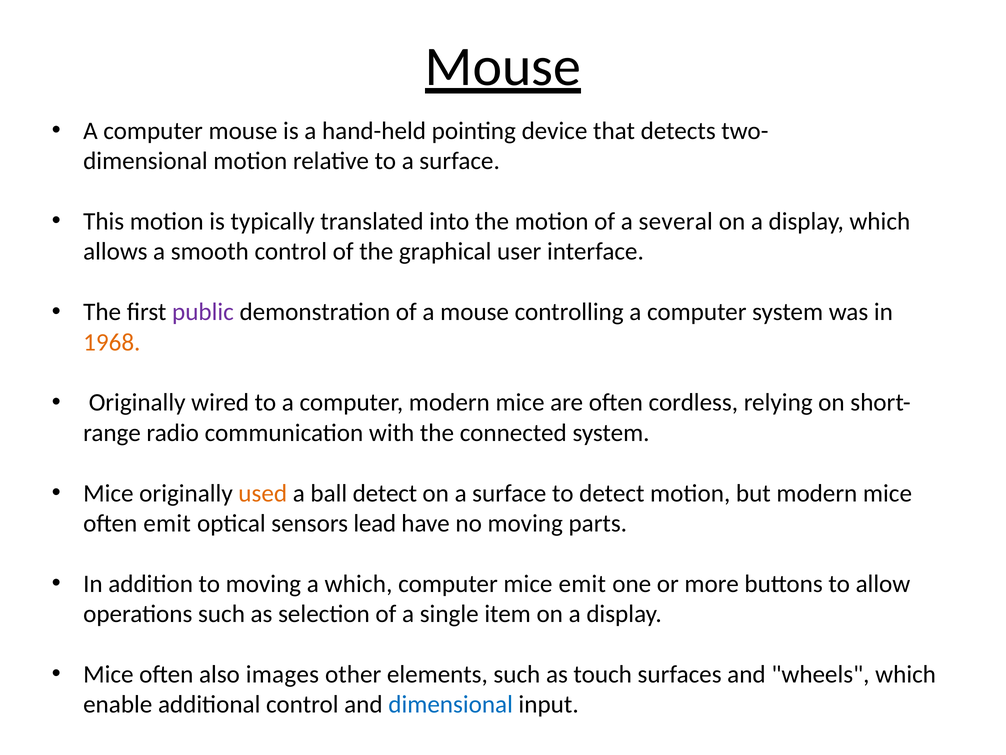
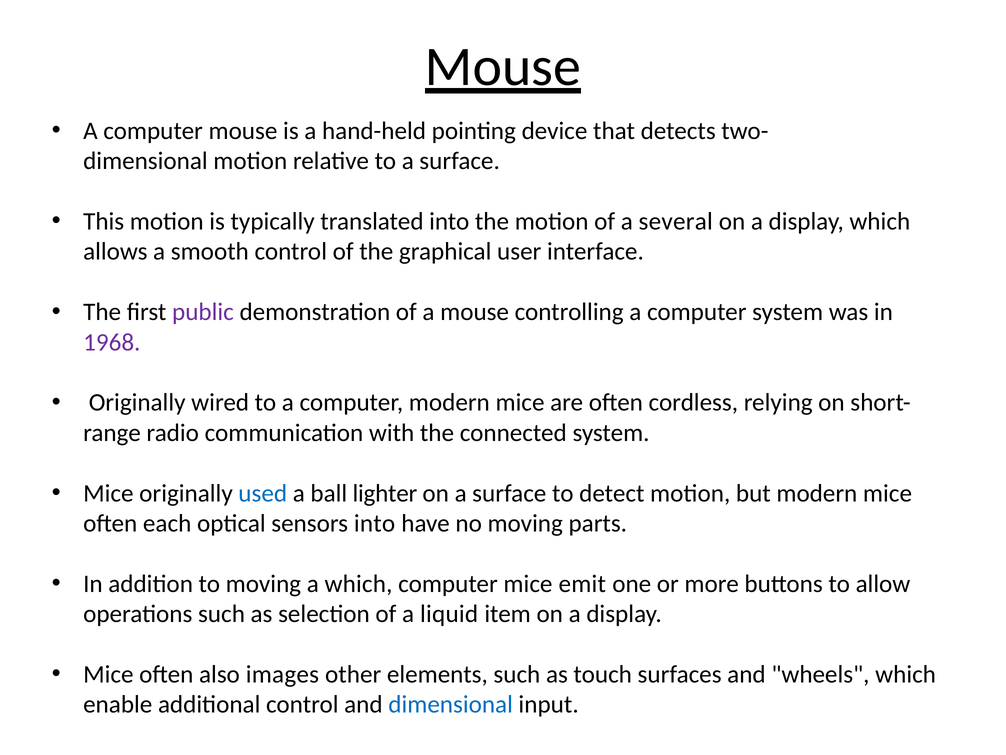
1968 colour: orange -> purple
used colour: orange -> blue
ball detect: detect -> lighter
often emit: emit -> each
sensors lead: lead -> into
single: single -> liquid
